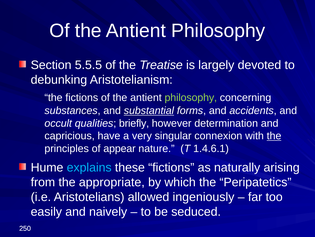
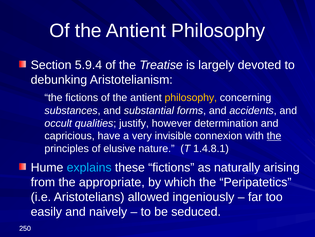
5.5.5: 5.5.5 -> 5.9.4
philosophy at (191, 97) colour: light green -> yellow
substantial underline: present -> none
briefly: briefly -> justify
singular: singular -> invisible
appear: appear -> elusive
1.4.6.1: 1.4.6.1 -> 1.4.8.1
